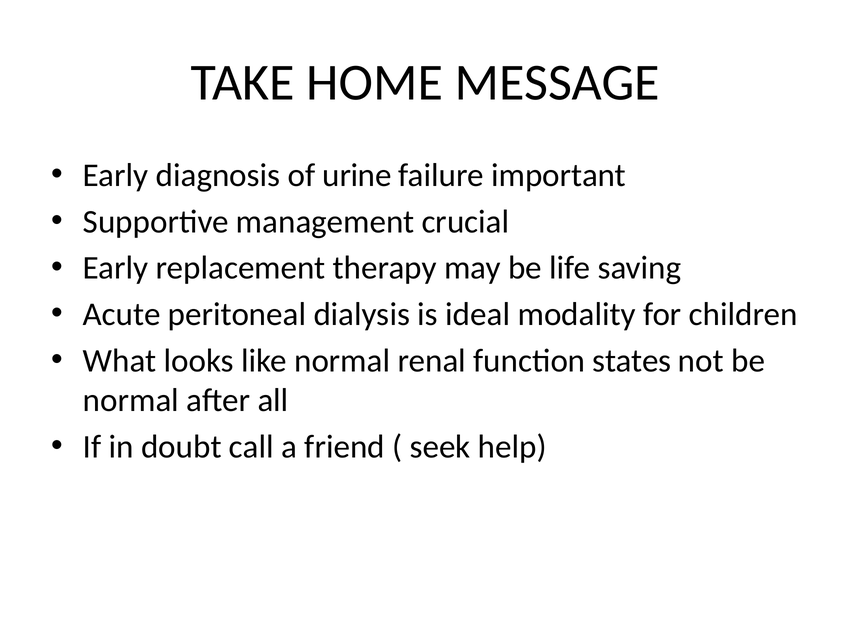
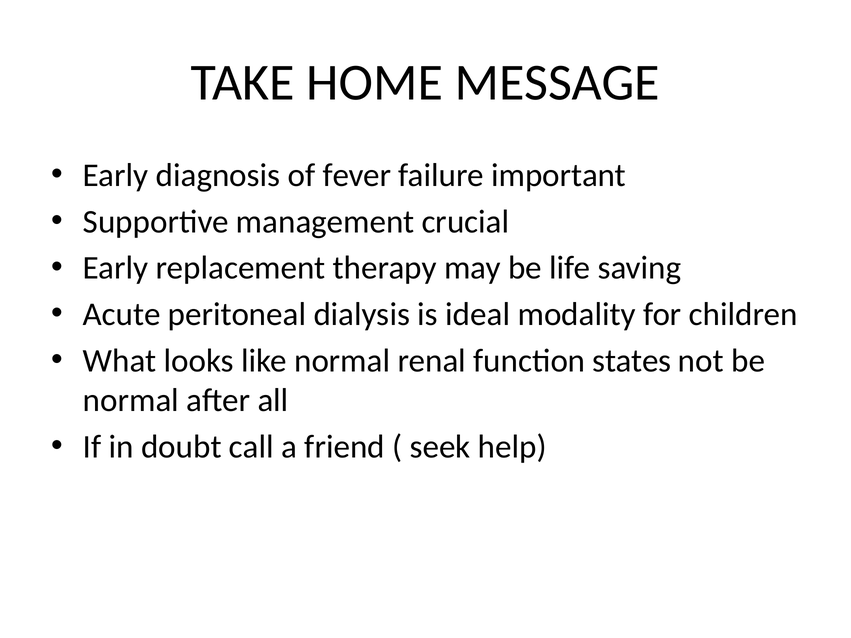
urine: urine -> fever
